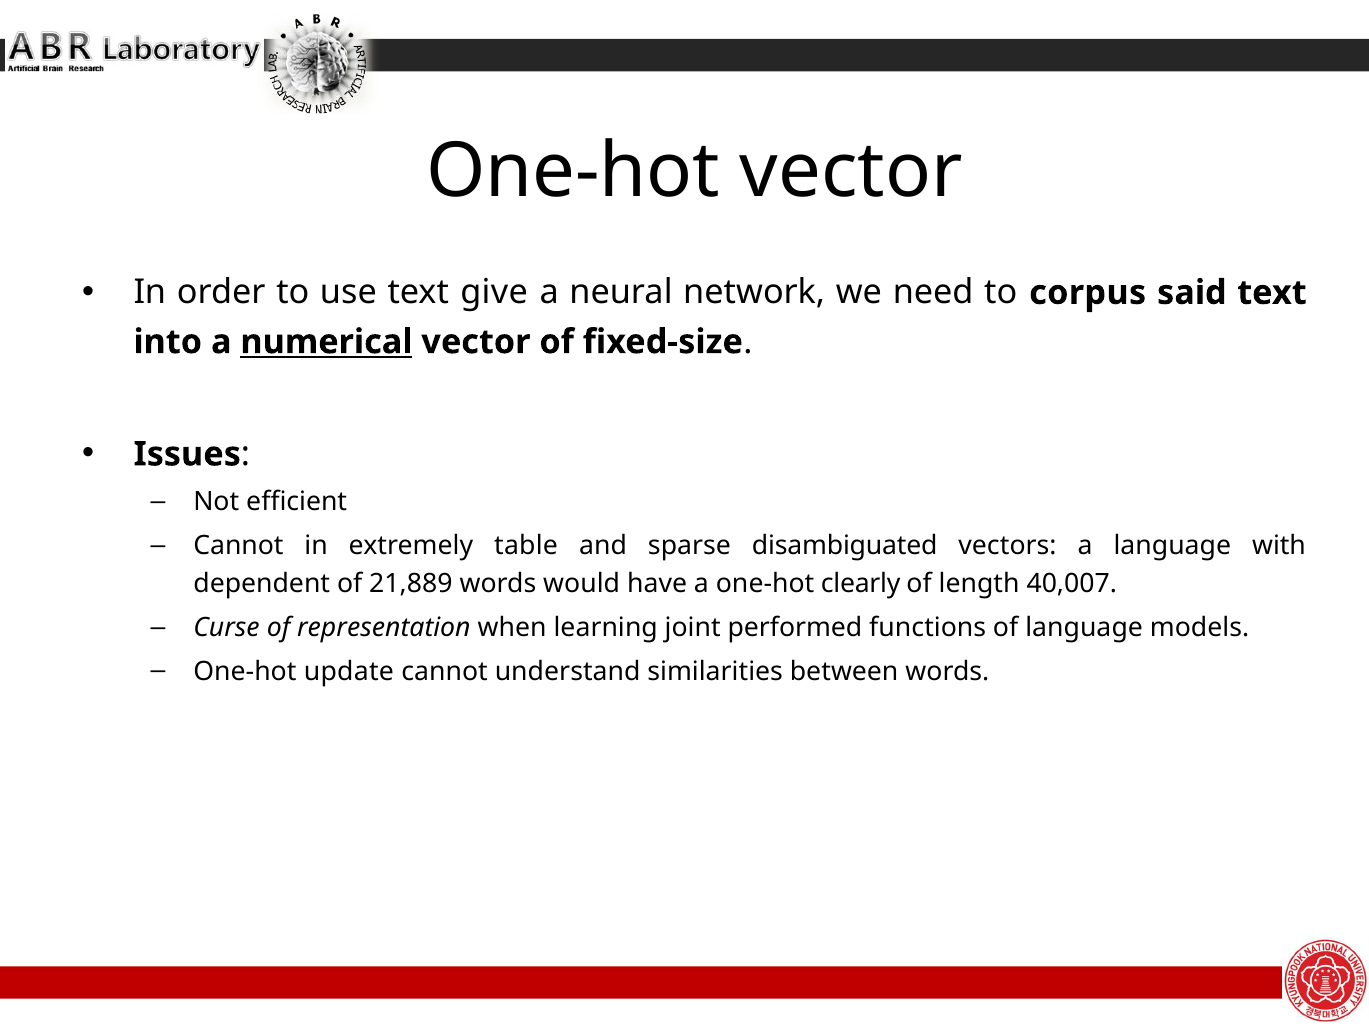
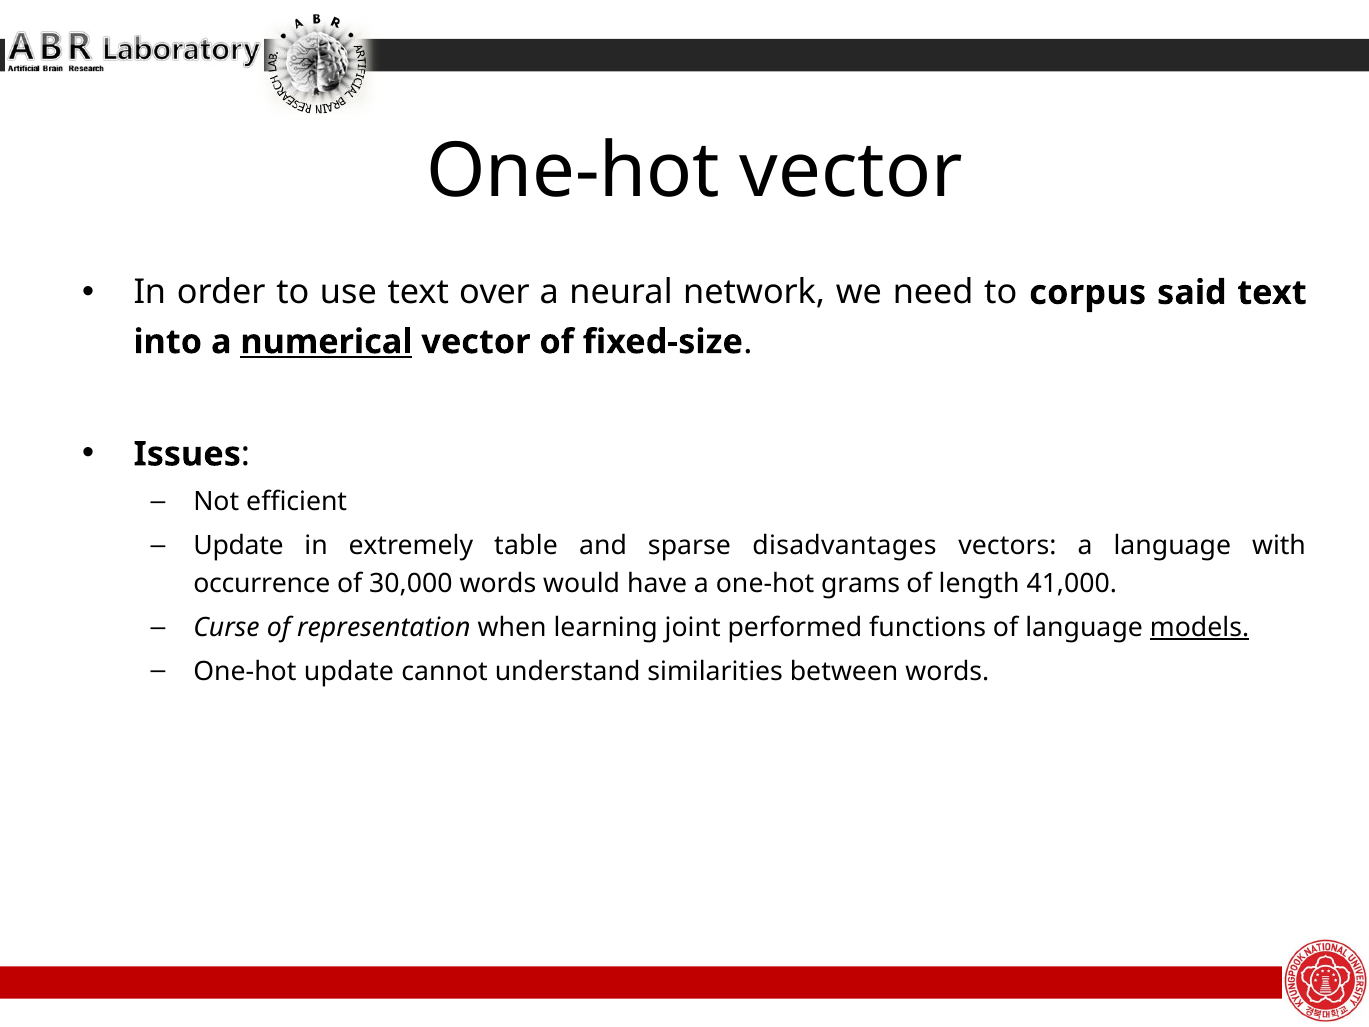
give: give -> over
Cannot at (238, 545): Cannot -> Update
disambiguated: disambiguated -> disadvantages
dependent: dependent -> occurrence
21,889: 21,889 -> 30,000
clearly: clearly -> grams
40,007: 40,007 -> 41,000
models underline: none -> present
